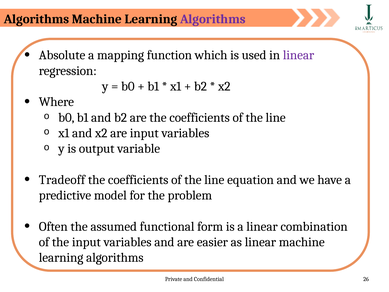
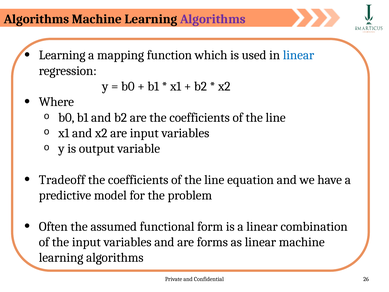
Absolute at (62, 55): Absolute -> Learning
linear at (299, 55) colour: purple -> blue
easier: easier -> forms
